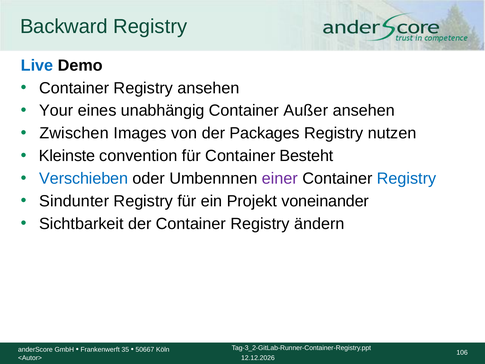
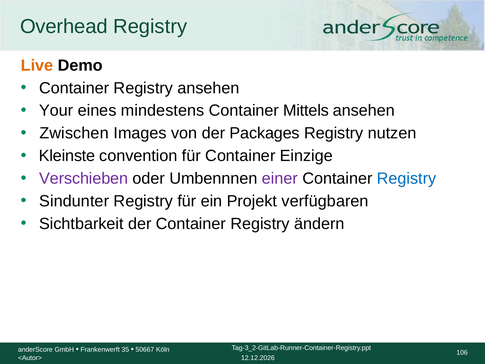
Backward: Backward -> Overhead
Live colour: blue -> orange
unabhängig: unabhängig -> mindestens
Außer: Außer -> Mittels
Besteht: Besteht -> Einzige
Verschieben colour: blue -> purple
voneinander: voneinander -> verfügbaren
